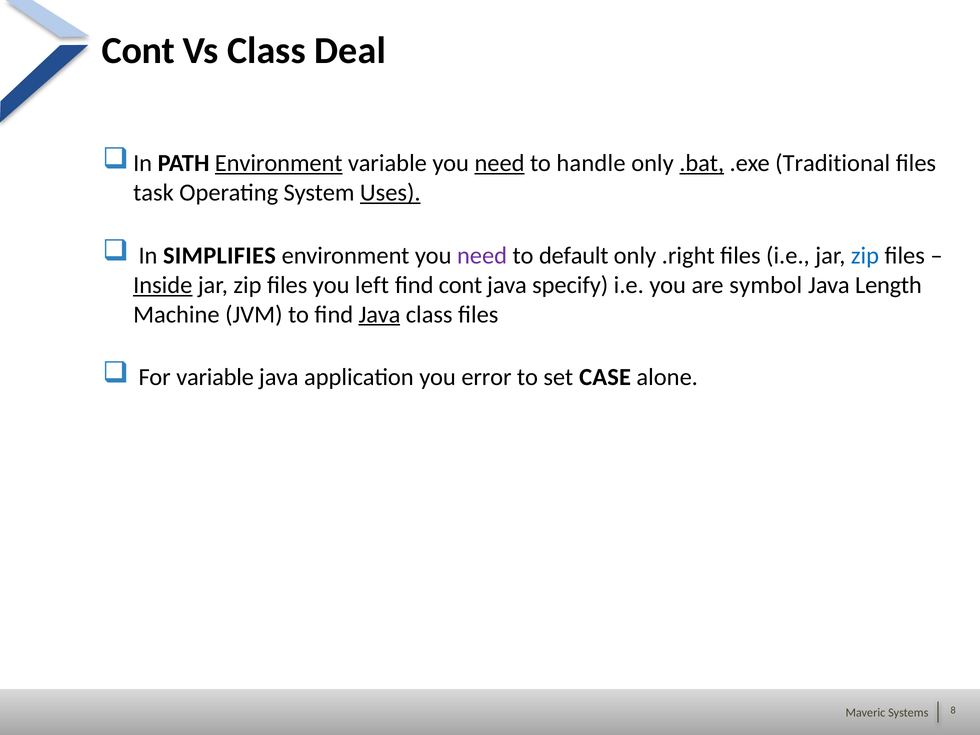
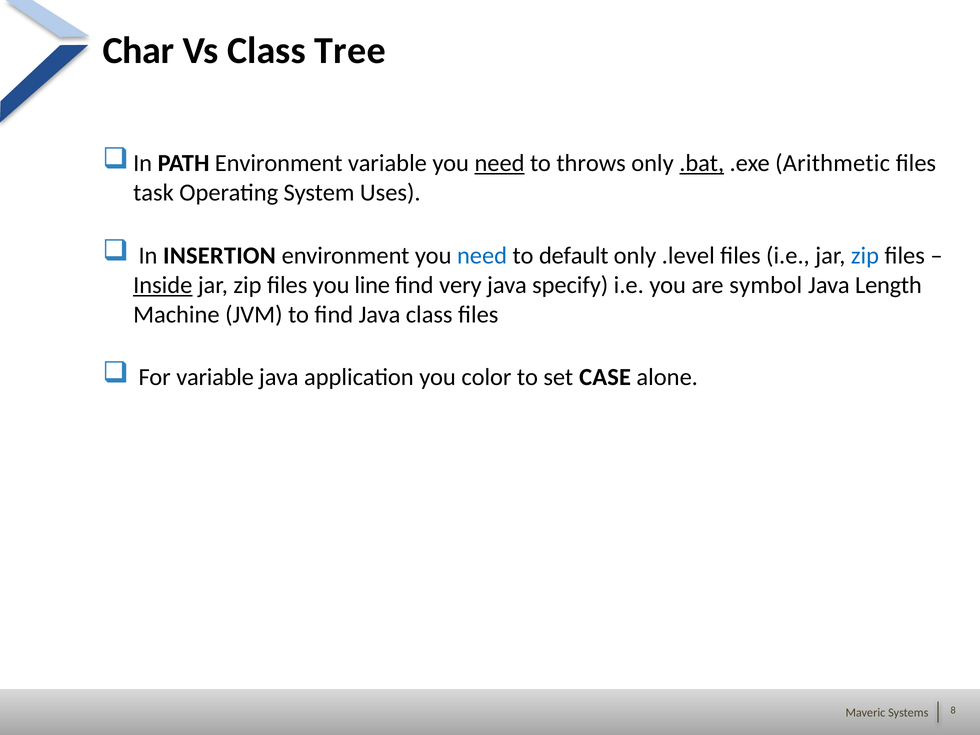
Cont at (138, 50): Cont -> Char
Deal: Deal -> Tree
Environment at (279, 163) underline: present -> none
handle: handle -> throws
Traditional: Traditional -> Arithmetic
Uses underline: present -> none
SIMPLIFIES: SIMPLIFIES -> INSERTION
need at (482, 256) colour: purple -> blue
.right: .right -> .level
left: left -> line
find cont: cont -> very
Java at (380, 314) underline: present -> none
error: error -> color
